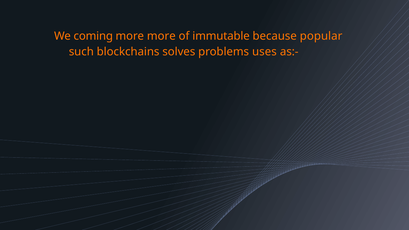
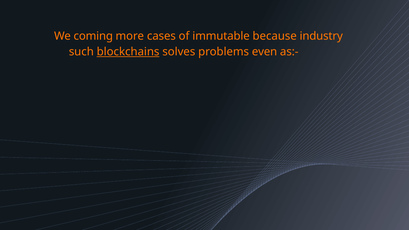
more more: more -> cases
popular: popular -> industry
blockchains underline: none -> present
uses: uses -> even
